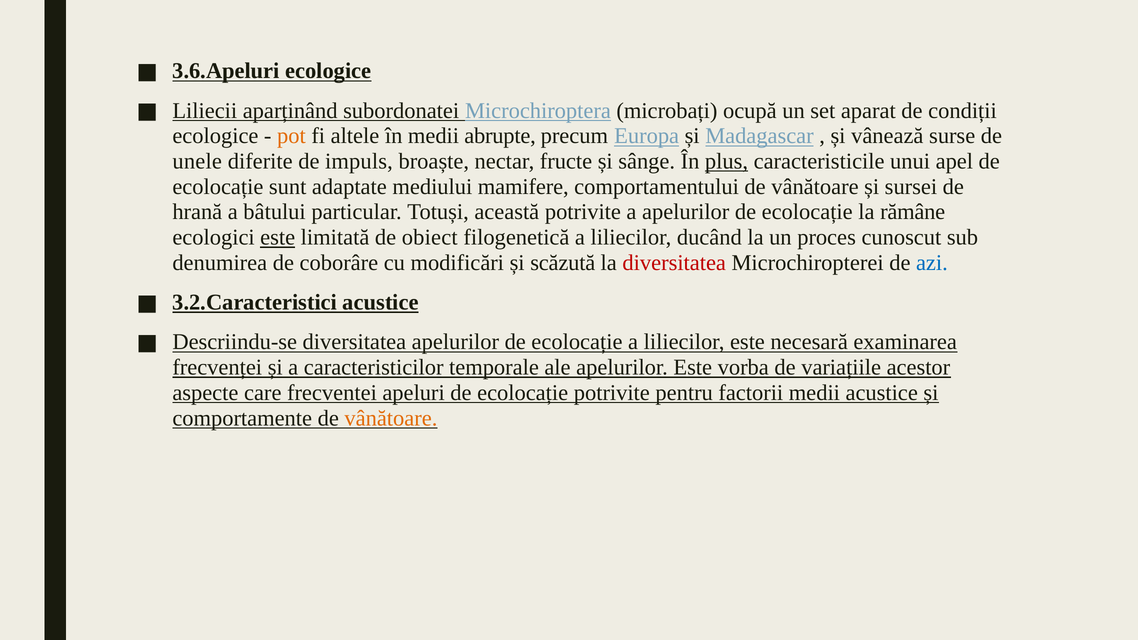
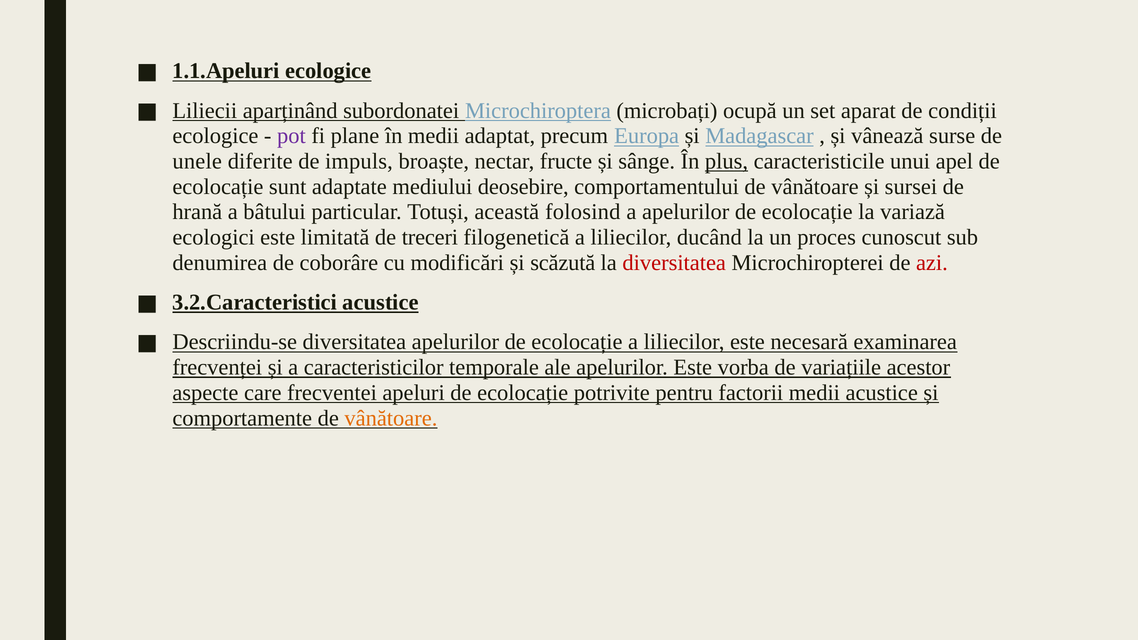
3.6.Apeluri: 3.6.Apeluri -> 1.1.Apeluri
pot colour: orange -> purple
altele: altele -> plane
abrupte: abrupte -> adaptat
mamifere: mamifere -> deosebire
această potrivite: potrivite -> folosind
rămâne: rămâne -> variază
este at (278, 237) underline: present -> none
obiect: obiect -> treceri
azi colour: blue -> red
